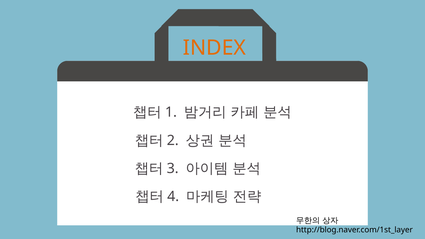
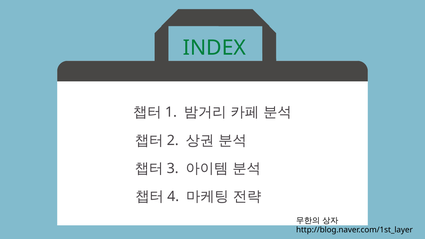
INDEX colour: orange -> green
